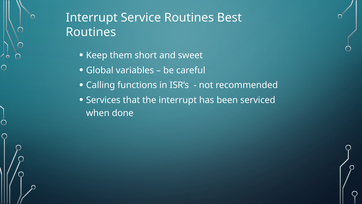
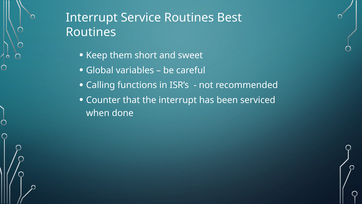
Services: Services -> Counter
